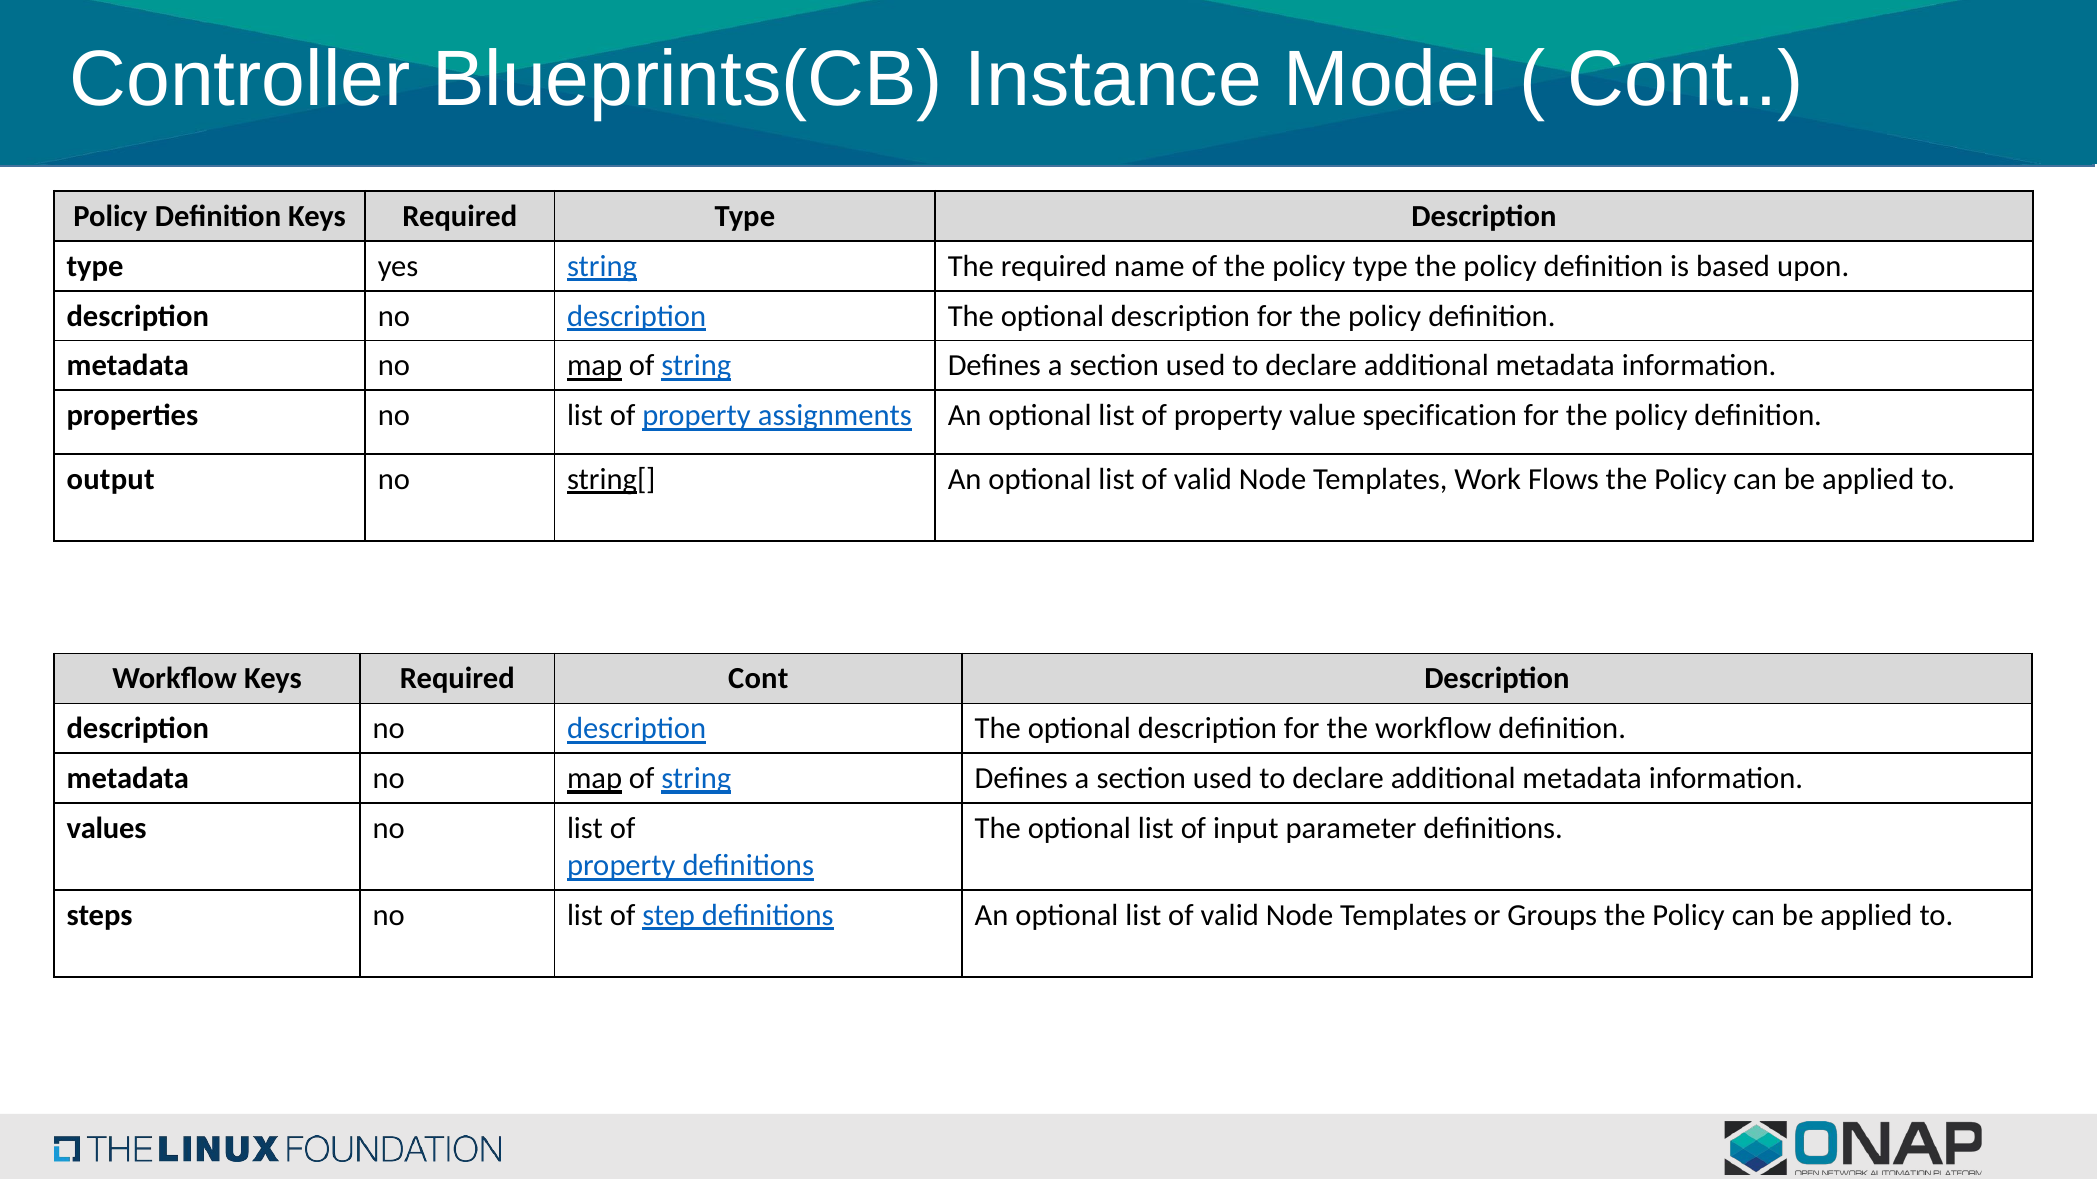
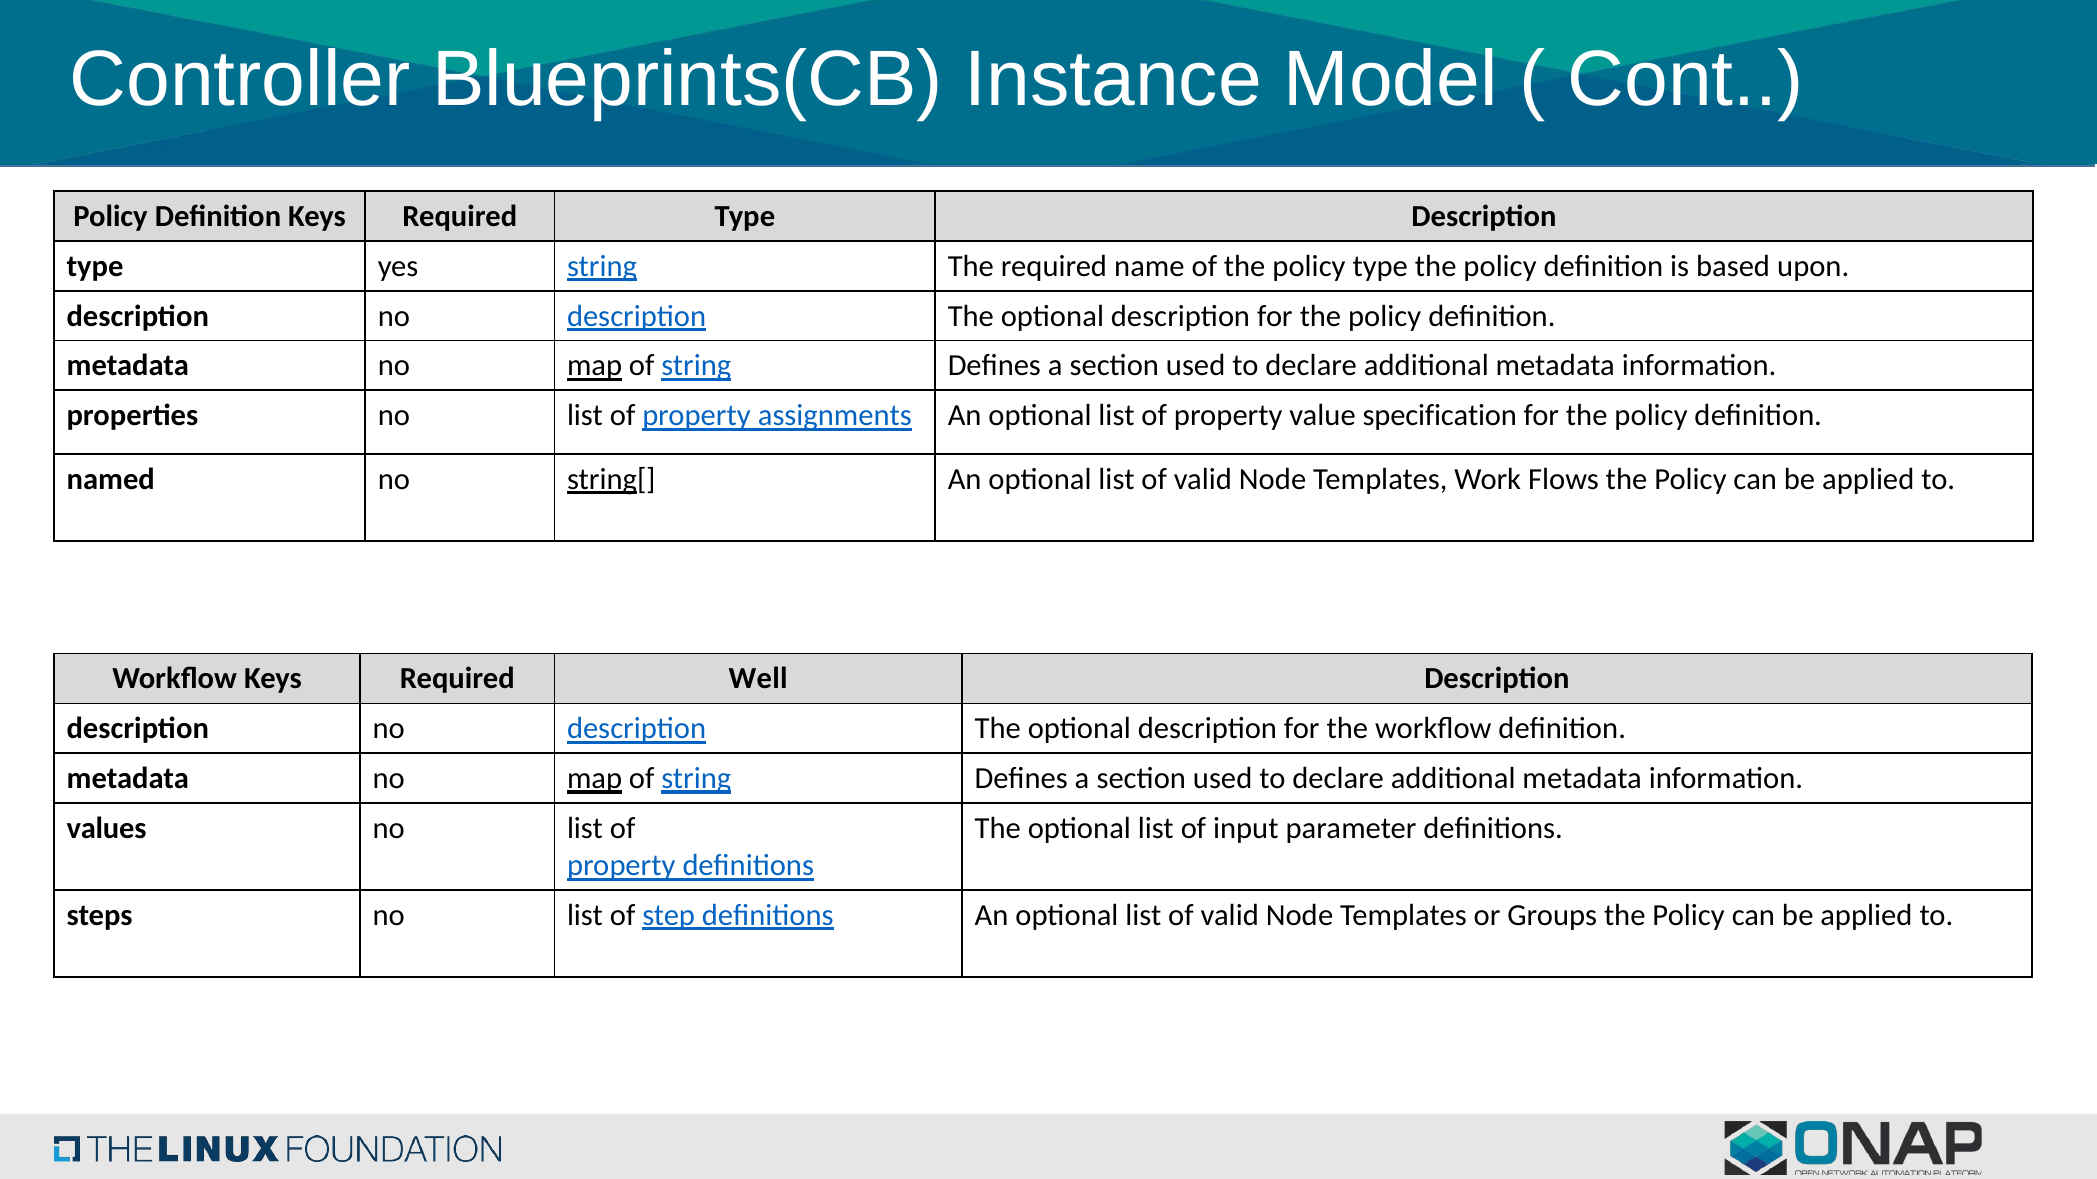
output: output -> named
Required Cont: Cont -> Well
